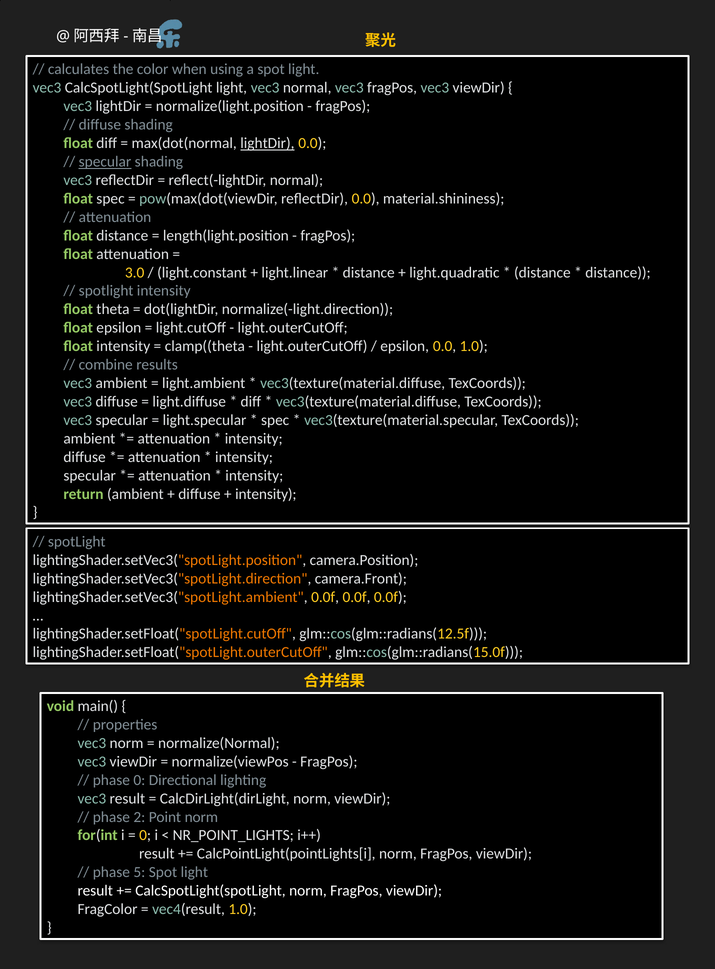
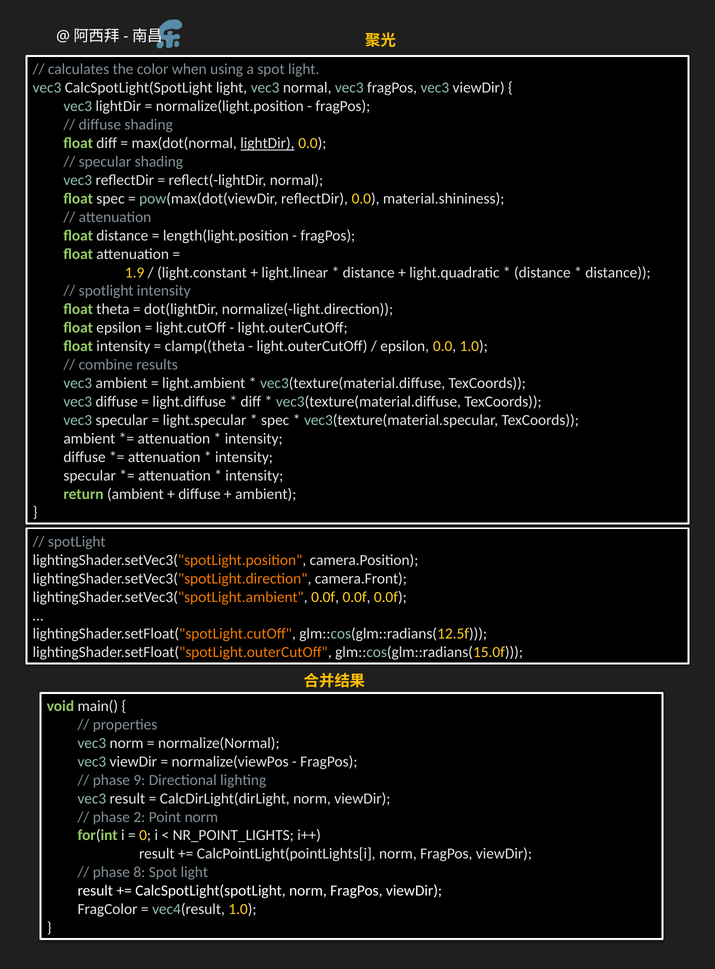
specular at (105, 162) underline: present -> none
3.0: 3.0 -> 1.9
intensity at (266, 494): intensity -> ambient
phase 0: 0 -> 9
5: 5 -> 8
